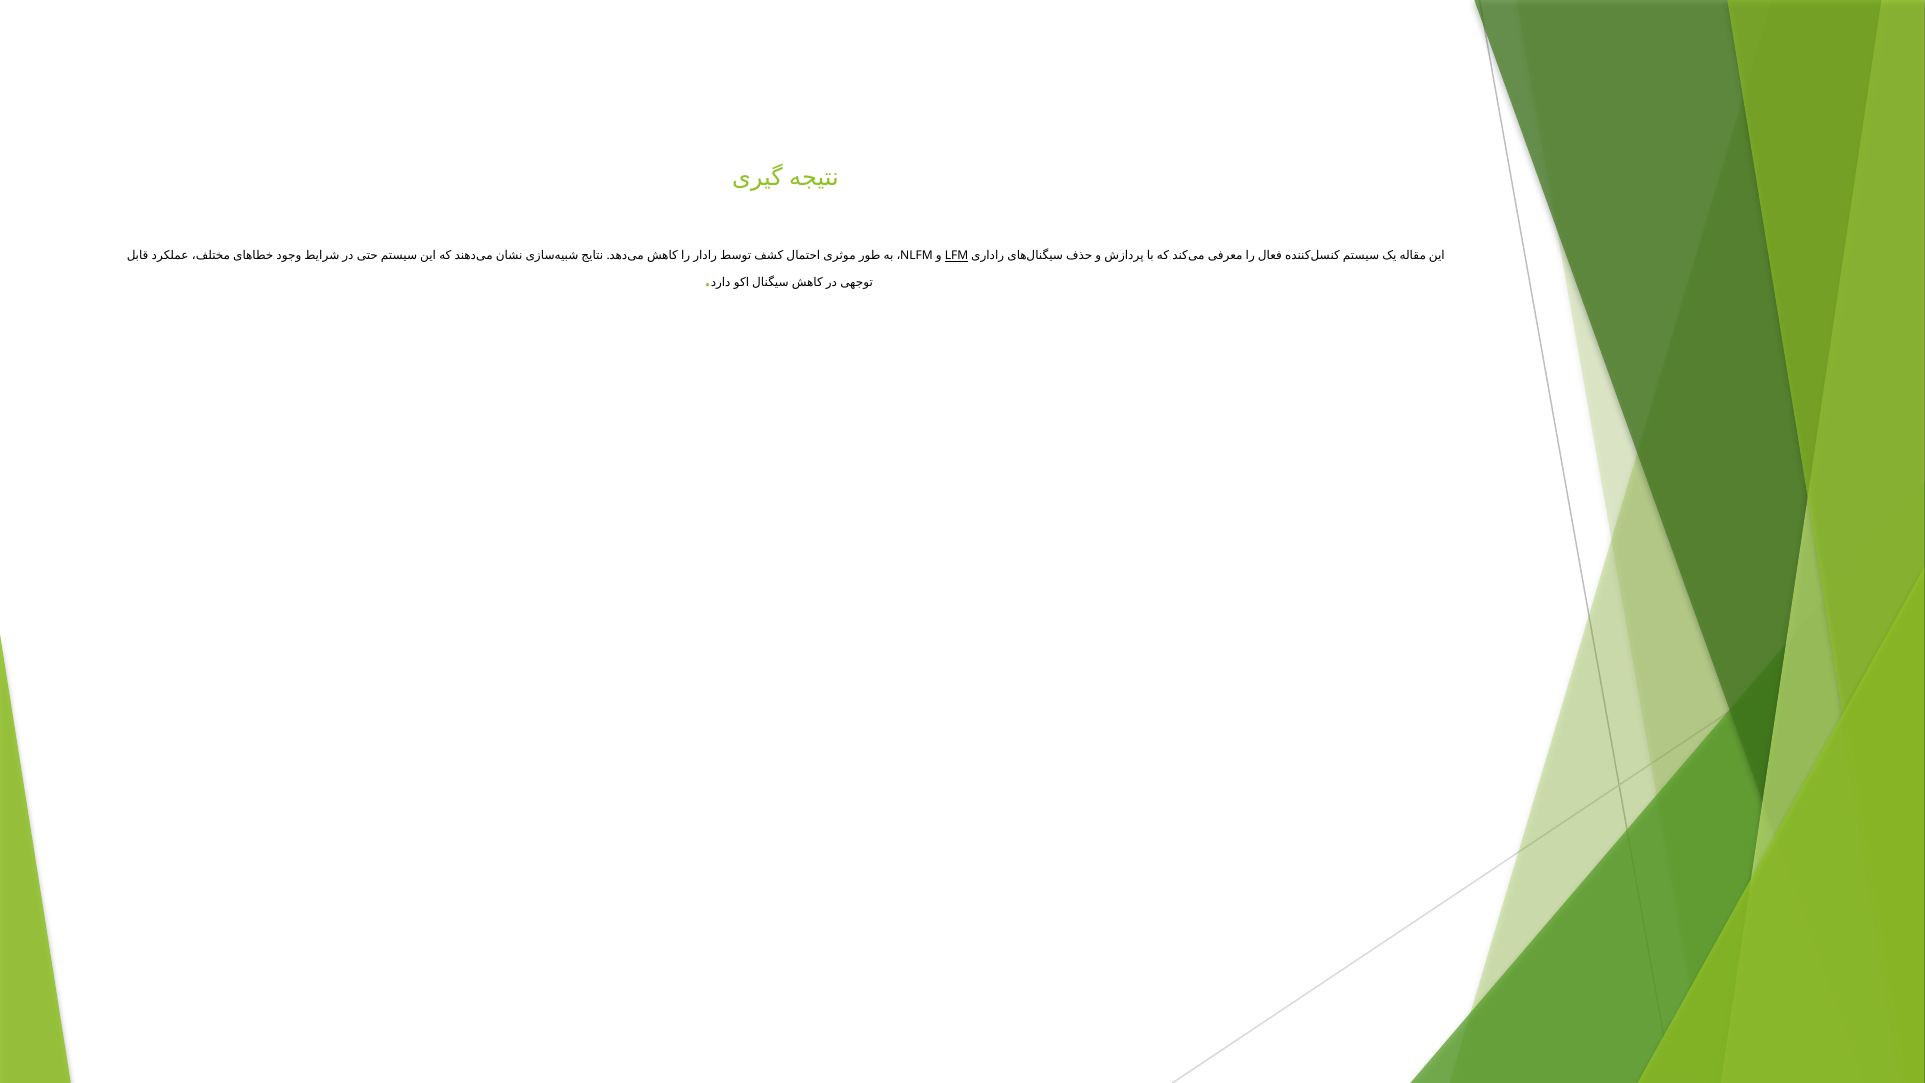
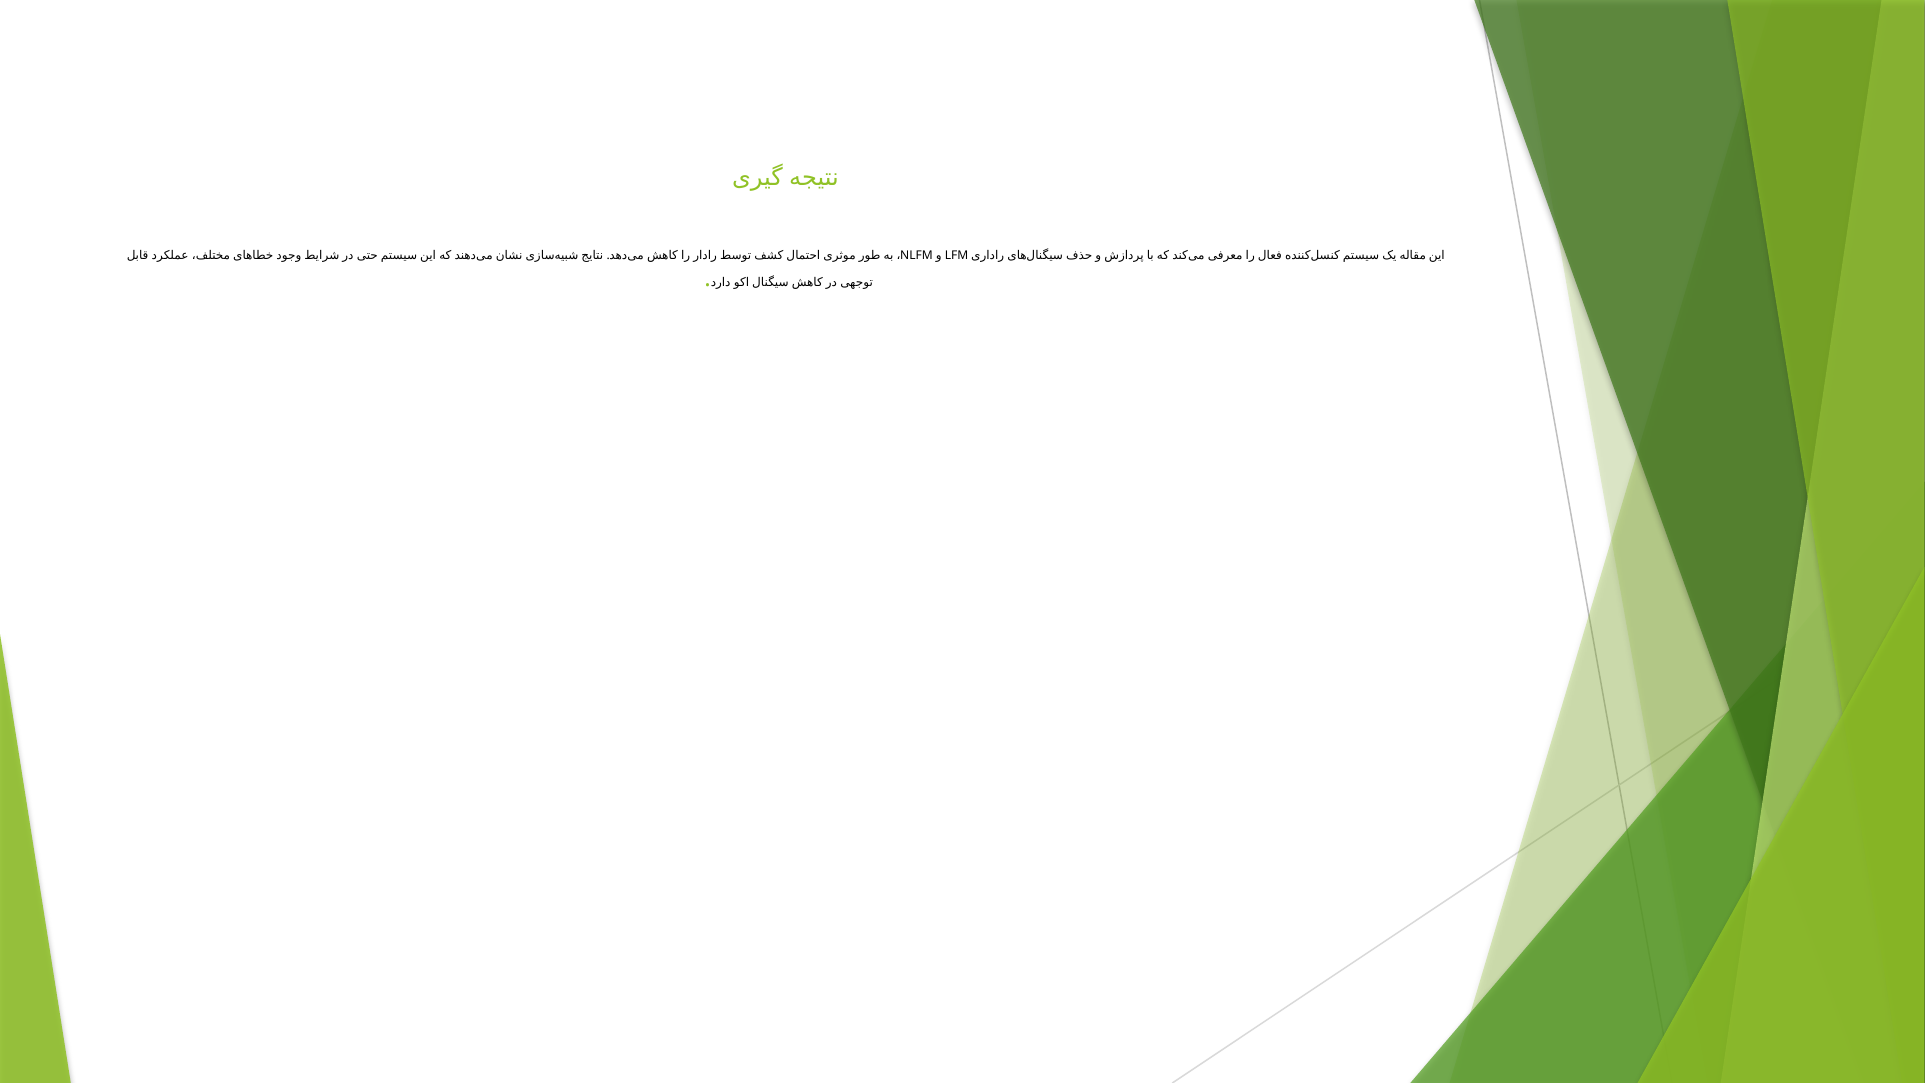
LFM underline: present -> none
